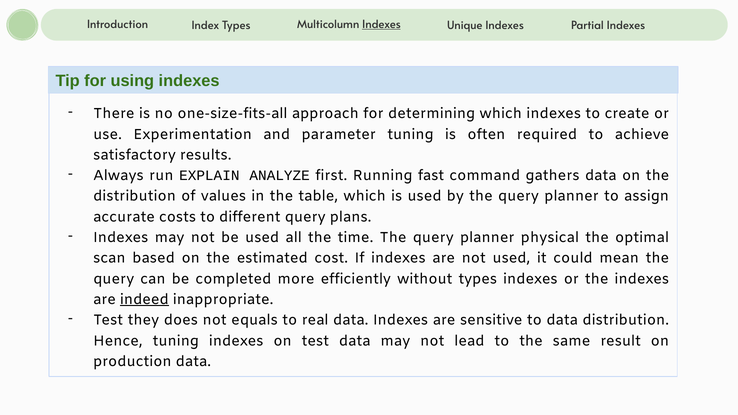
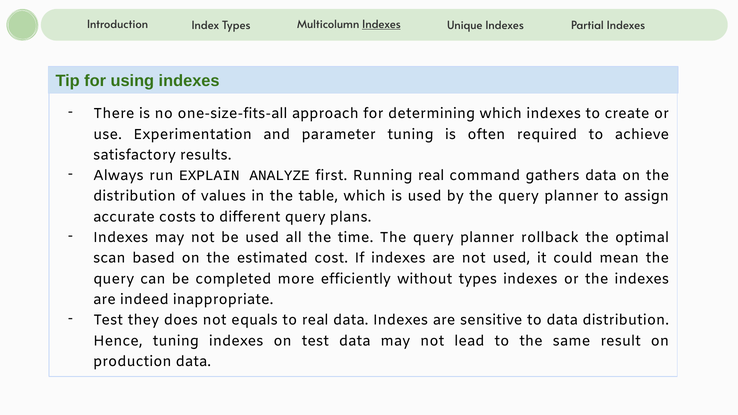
Running fast: fast -> real
physical: physical -> rollback
indeed underline: present -> none
